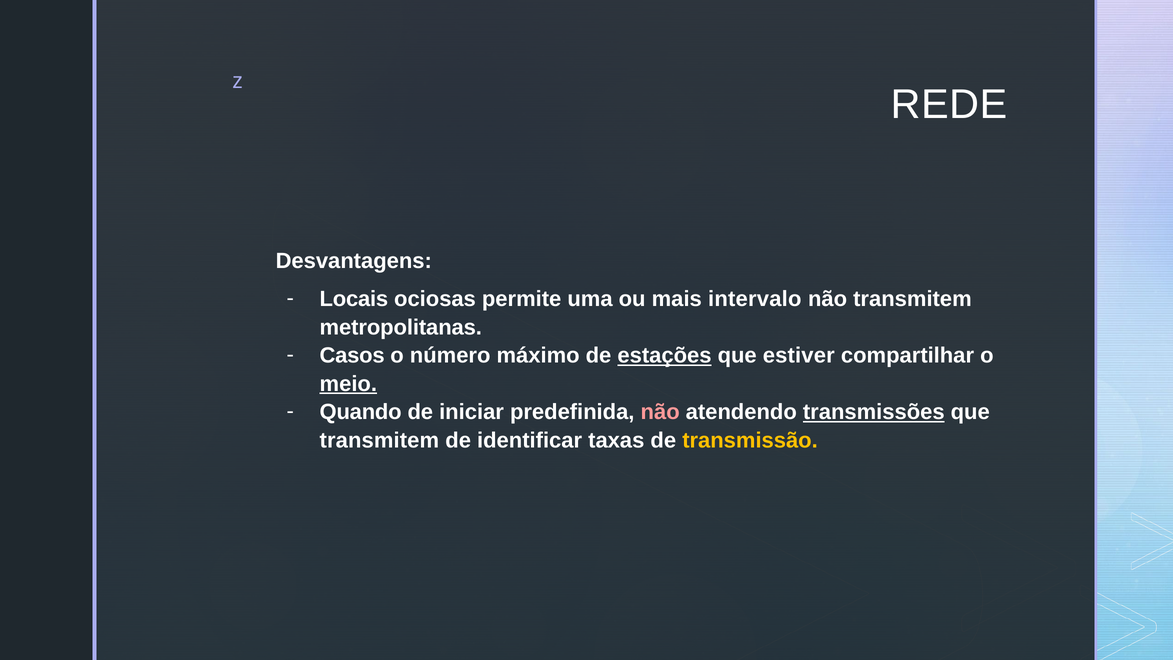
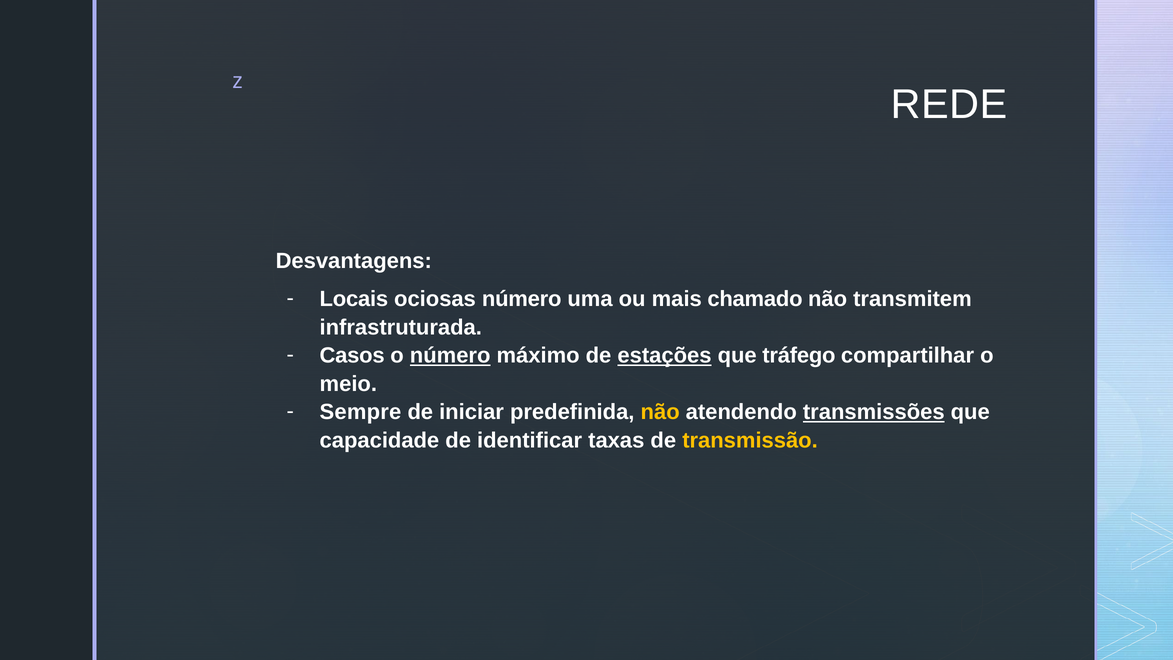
ociosas permite: permite -> número
intervalo: intervalo -> chamado
metropolitanas: metropolitanas -> infrastruturada
número at (450, 356) underline: none -> present
estiver: estiver -> tráfego
meio underline: present -> none
Quando: Quando -> Sempre
não at (660, 412) colour: pink -> yellow
transmitem at (379, 440): transmitem -> capacidade
